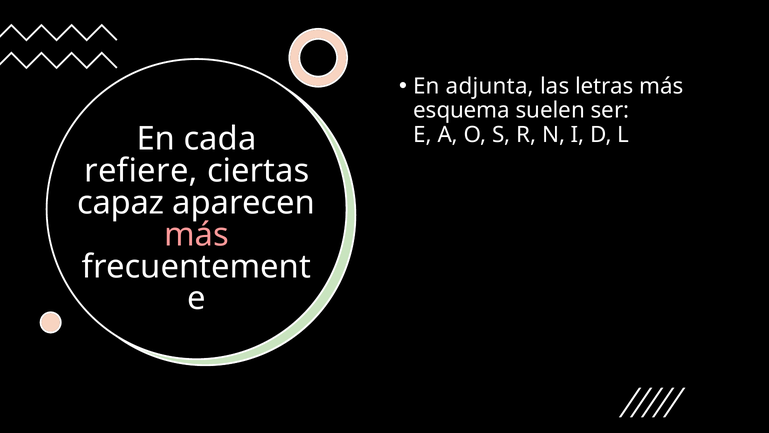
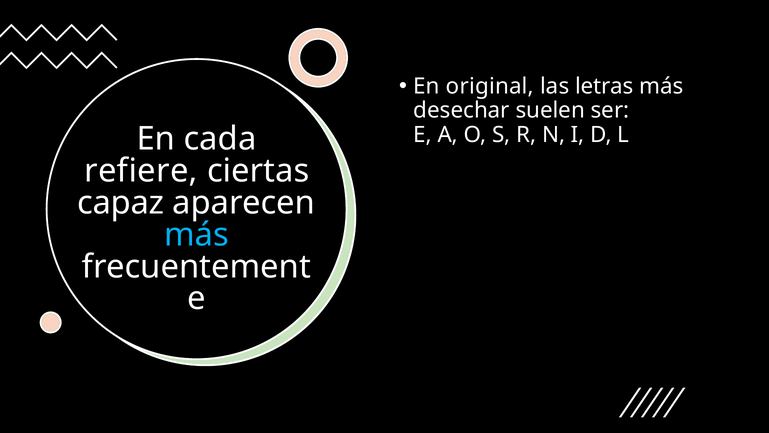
adjunta: adjunta -> original
esquema: esquema -> desechar
más at (197, 234) colour: pink -> light blue
